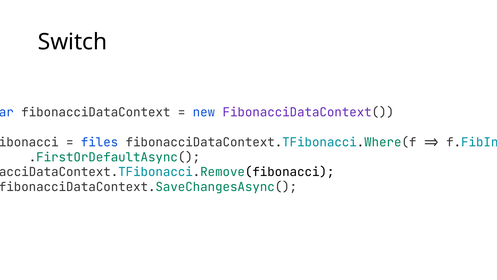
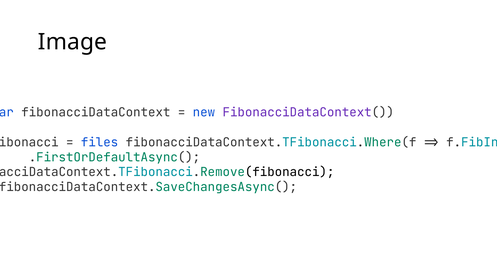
Switch: Switch -> Image
